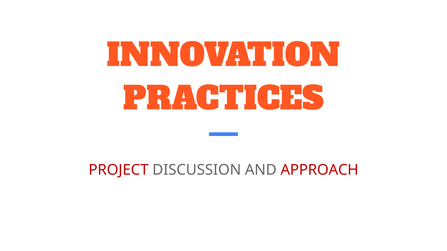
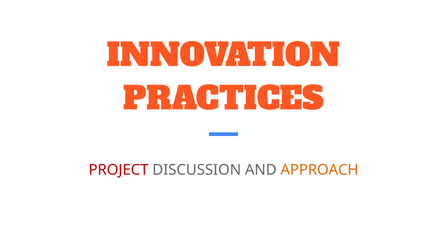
APPROACH colour: red -> orange
